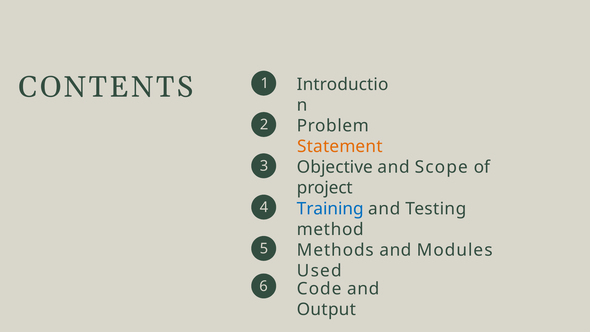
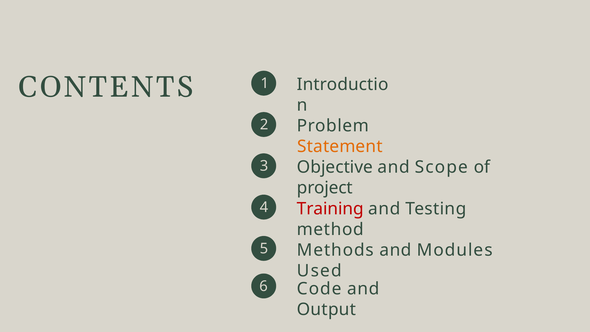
Training colour: blue -> red
